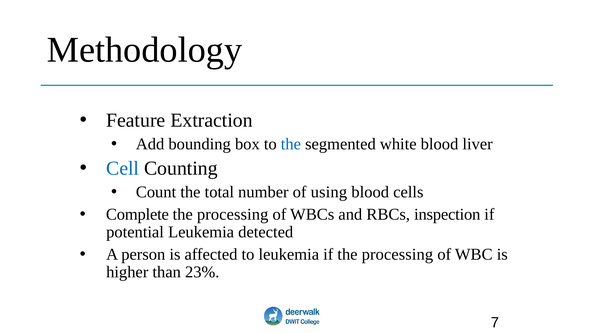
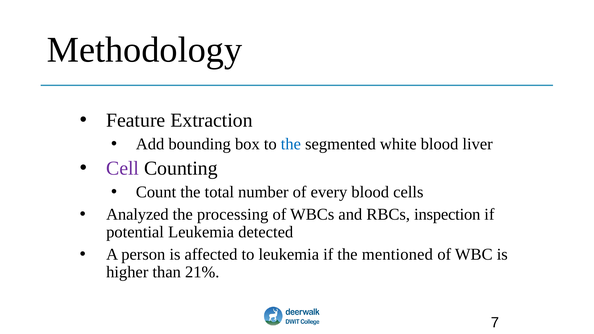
Cell colour: blue -> purple
using: using -> every
Complete: Complete -> Analyzed
if the processing: processing -> mentioned
23%: 23% -> 21%
